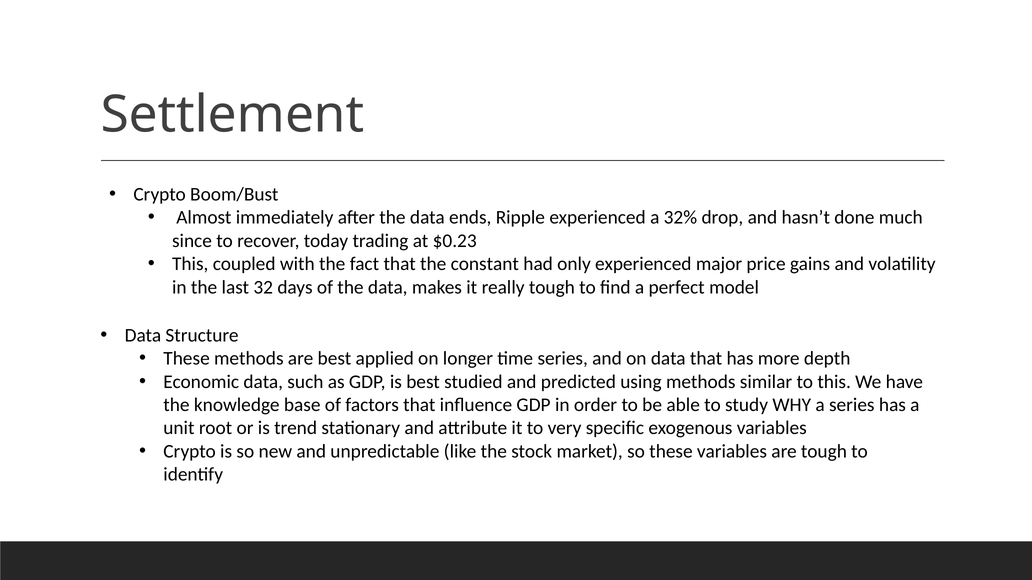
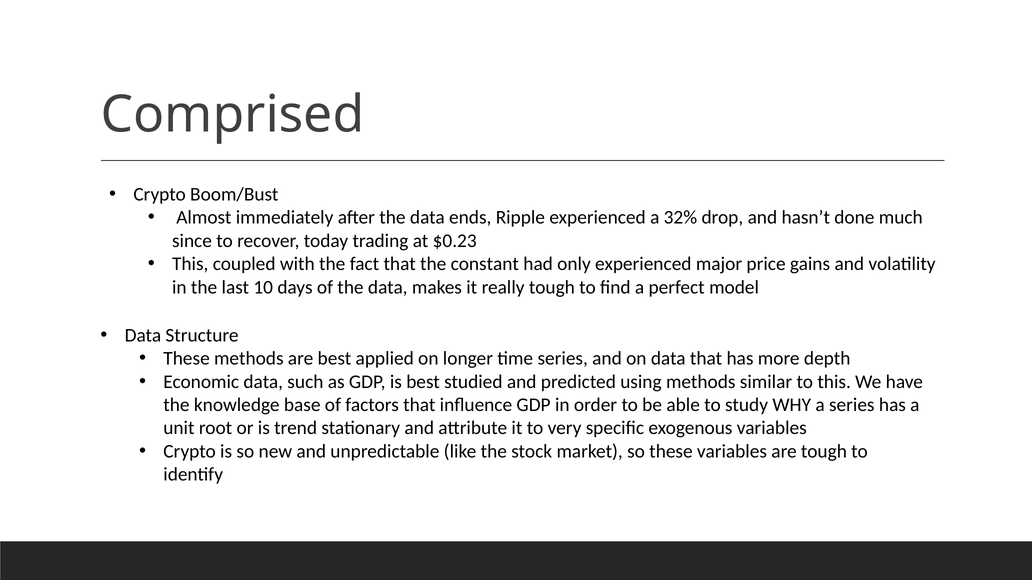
Settlement: Settlement -> Comprised
32: 32 -> 10
